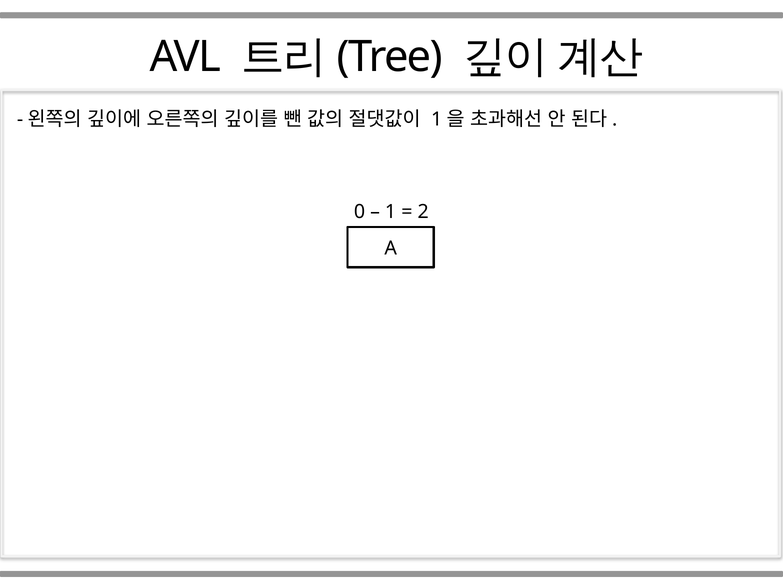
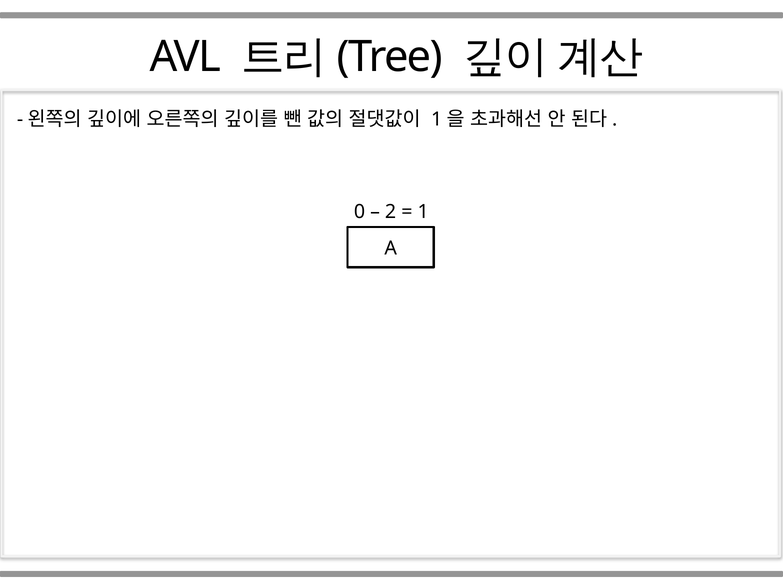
1: 1 -> 2
2: 2 -> 1
